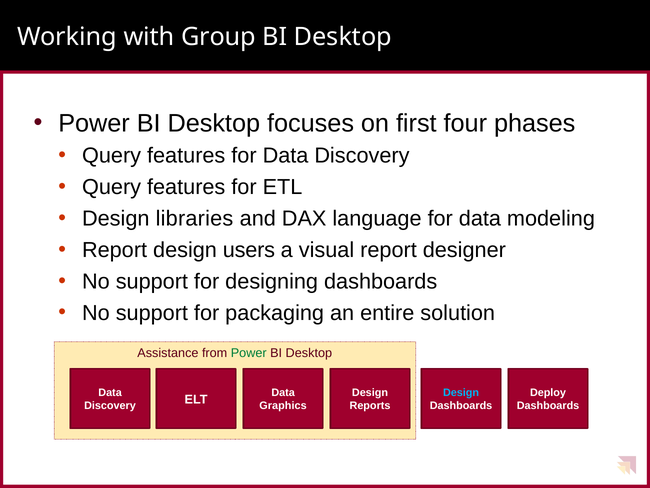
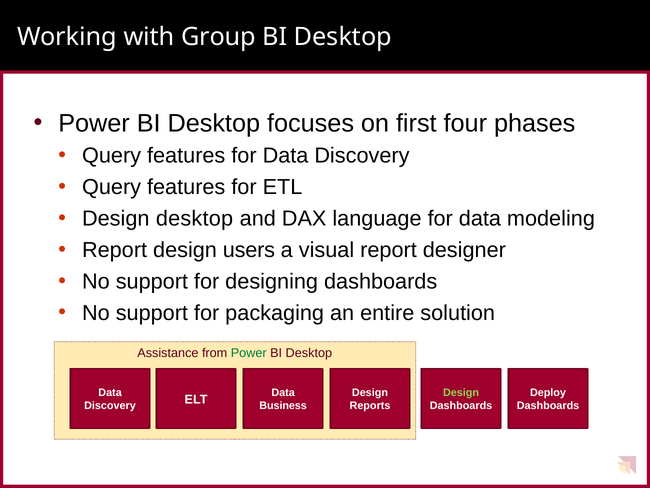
Design libraries: libraries -> desktop
Design at (461, 392) colour: light blue -> light green
Graphics: Graphics -> Business
